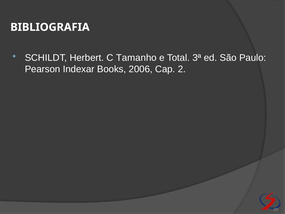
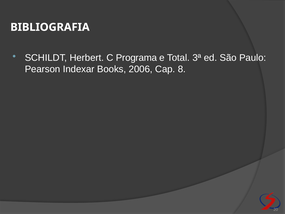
Tamanho: Tamanho -> Programa
2: 2 -> 8
